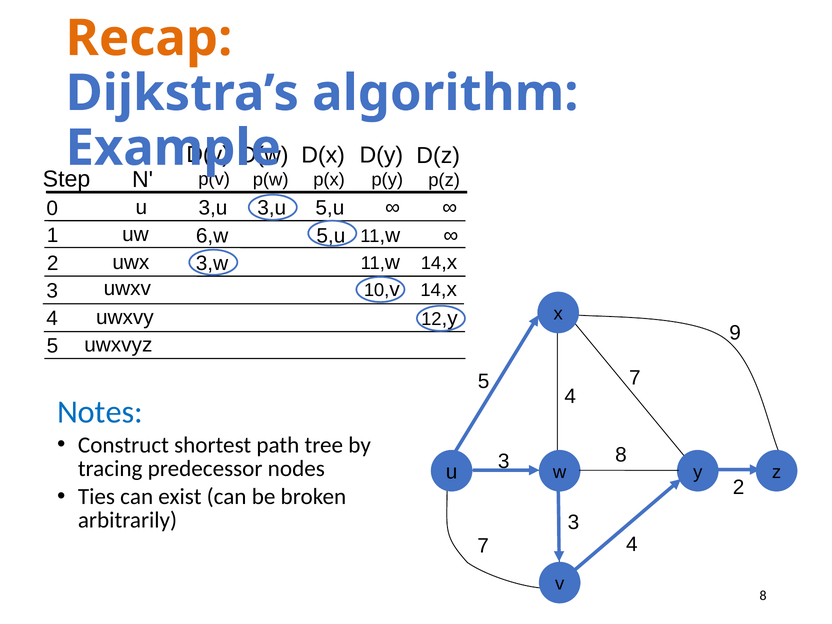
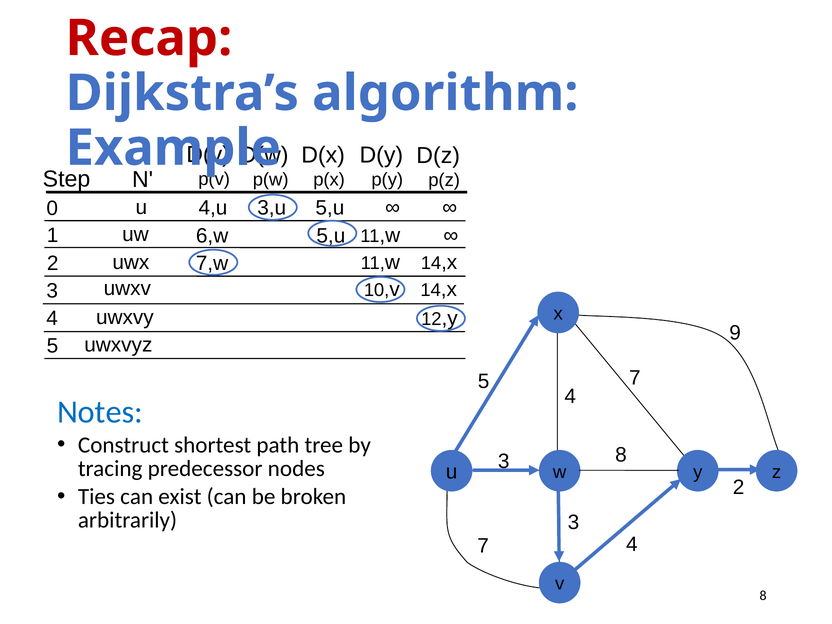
Recap colour: orange -> red
3,u at (213, 208): 3,u -> 4,u
3,w: 3,w -> 7,w
